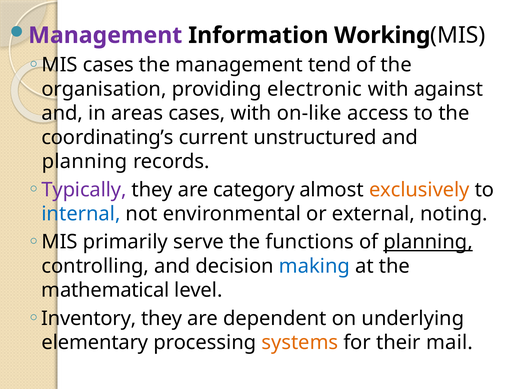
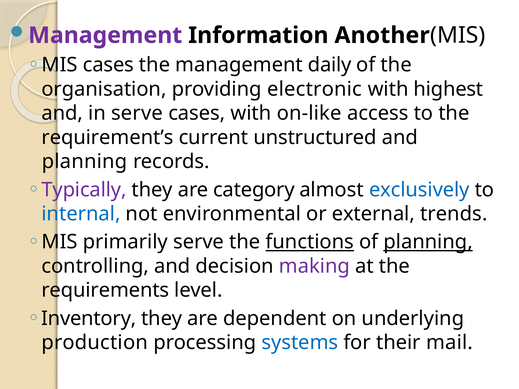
Working: Working -> Another
tend: tend -> daily
against: against -> highest
in areas: areas -> serve
coordinating’s: coordinating’s -> requirement’s
exclusively colour: orange -> blue
noting: noting -> trends
functions underline: none -> present
making colour: blue -> purple
mathematical: mathematical -> requirements
elementary: elementary -> production
systems colour: orange -> blue
